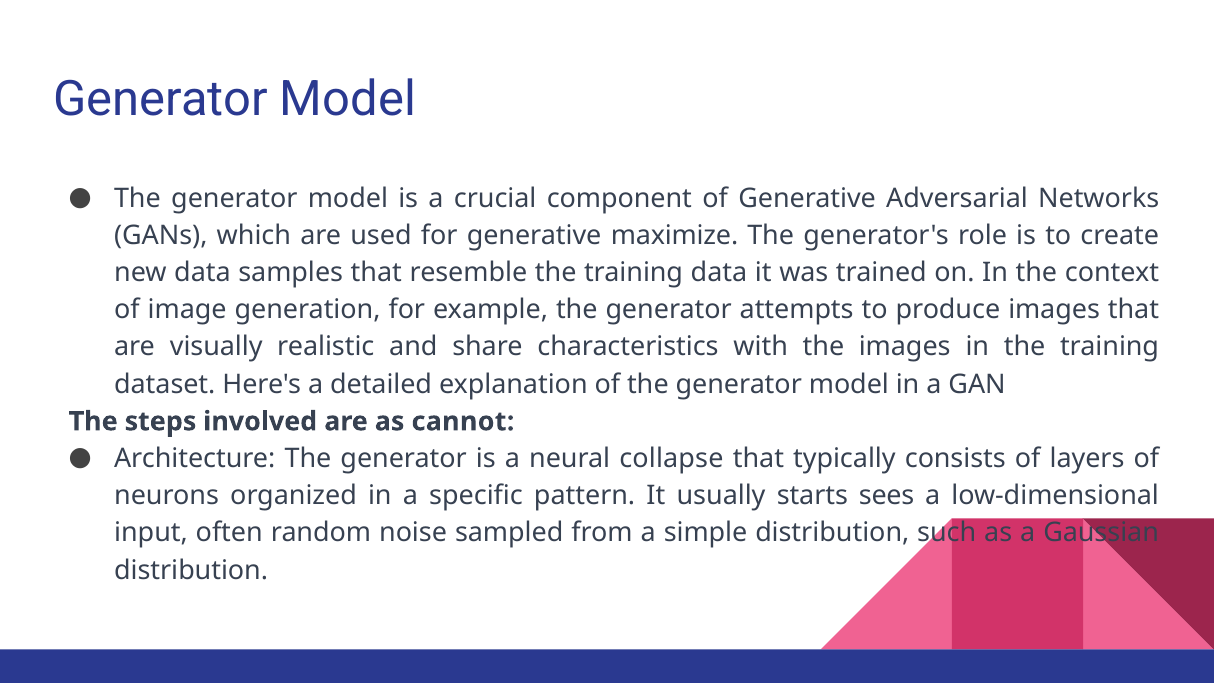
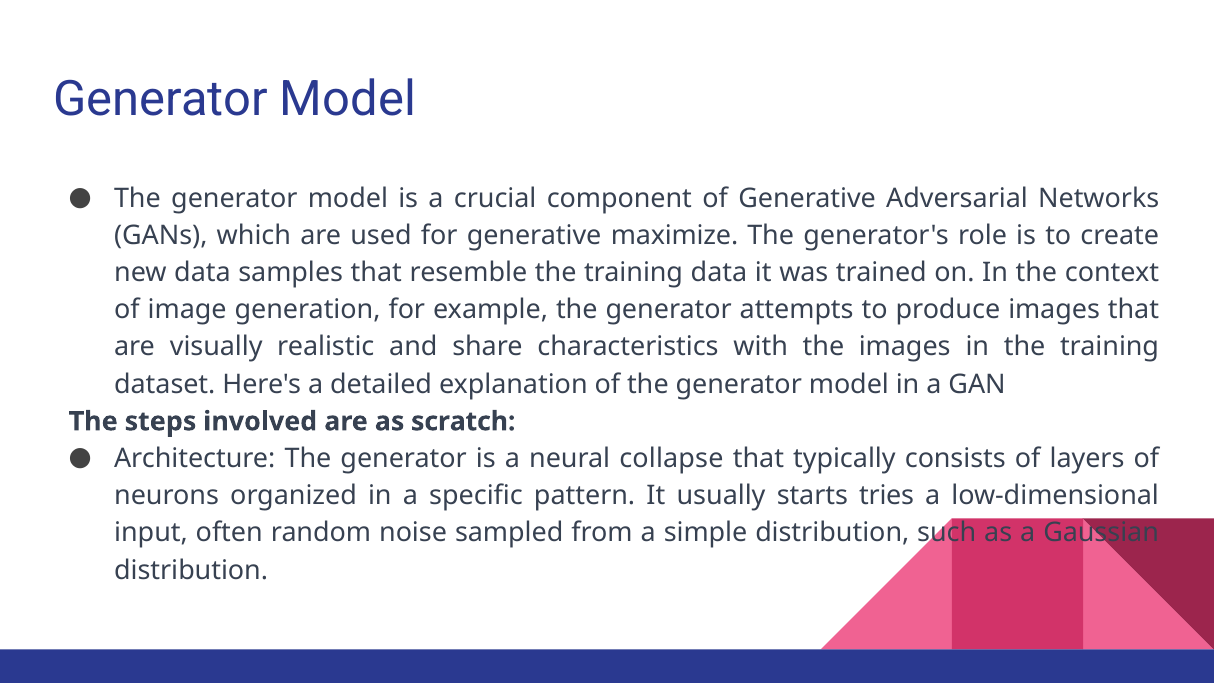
cannot: cannot -> scratch
sees: sees -> tries
